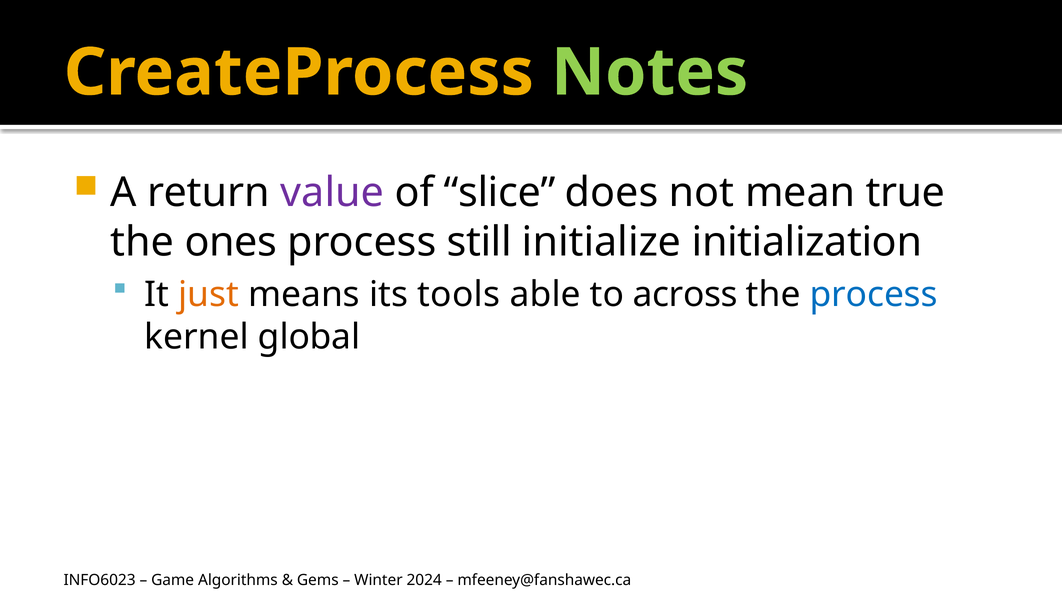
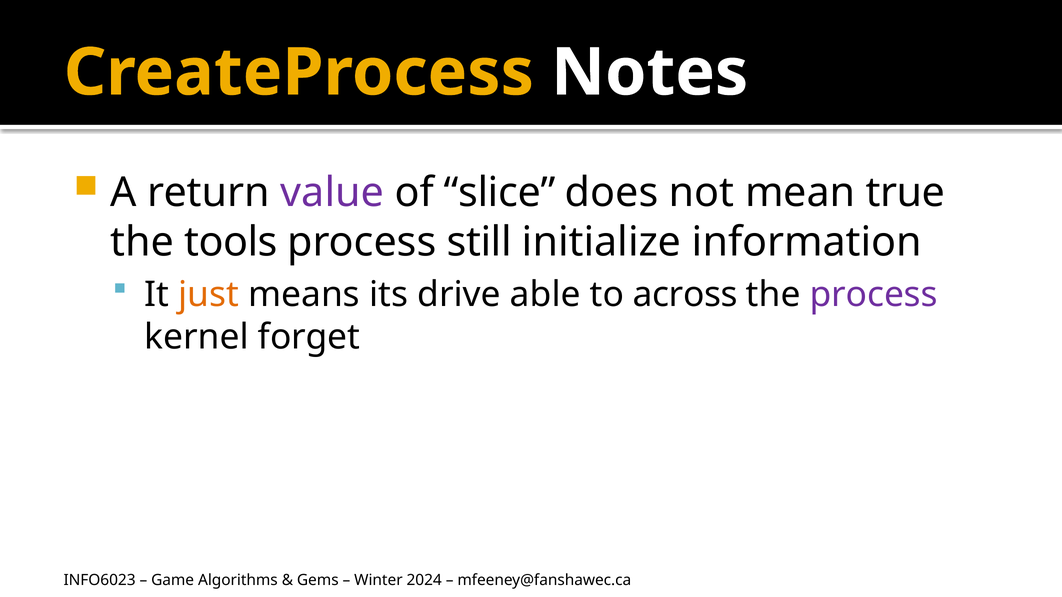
Notes colour: light green -> white
ones: ones -> tools
initialization: initialization -> information
tools: tools -> drive
process at (874, 295) colour: blue -> purple
global: global -> forget
